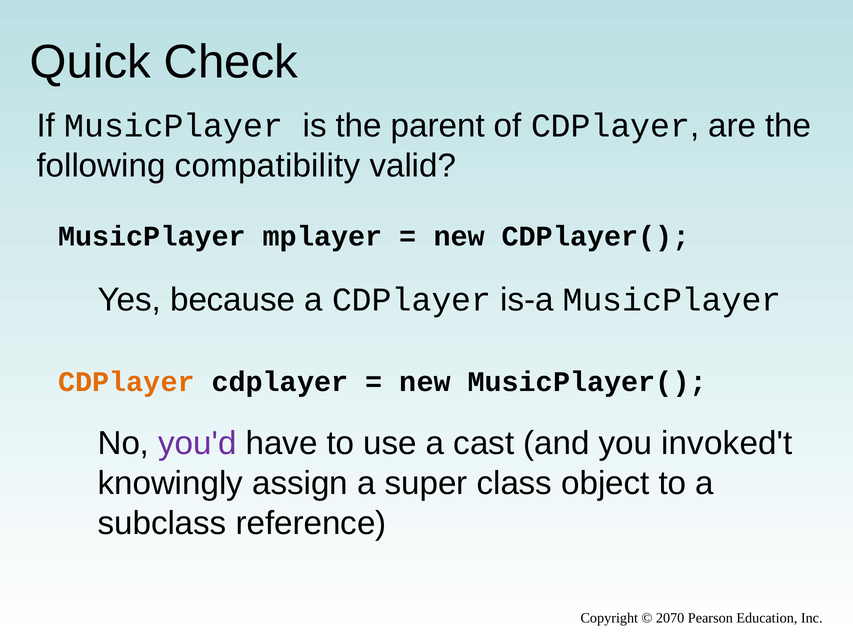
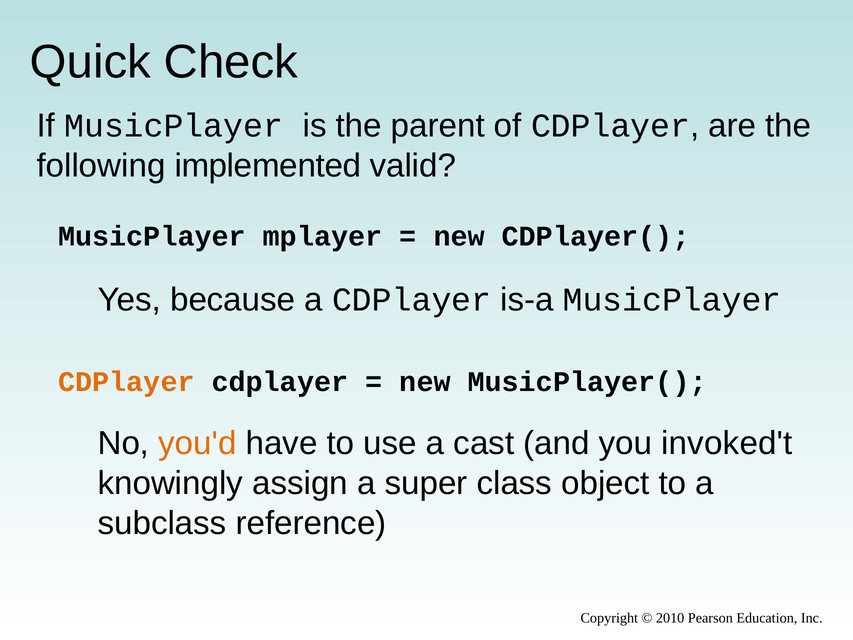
compatibility: compatibility -> implemented
you'd colour: purple -> orange
2070: 2070 -> 2010
